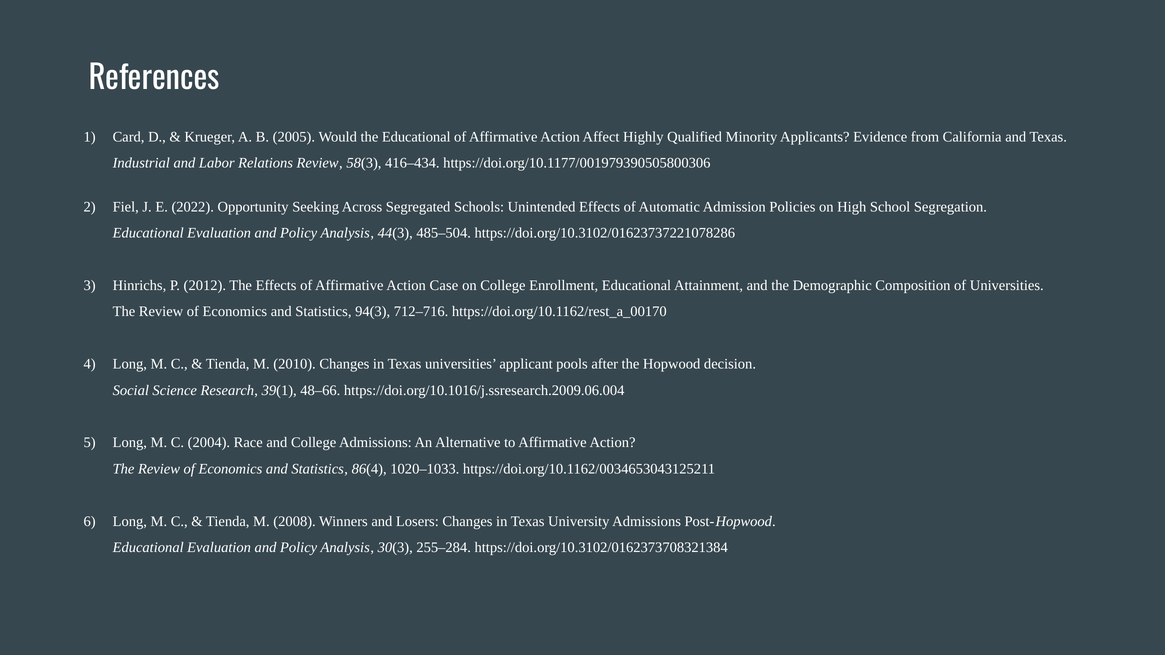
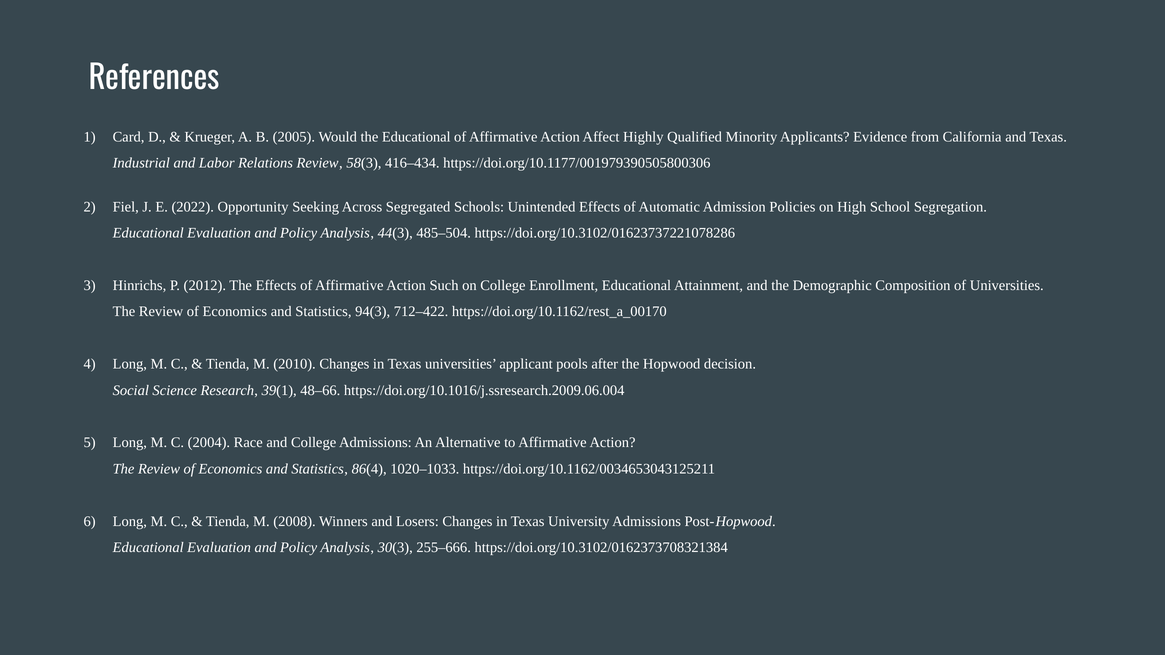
Case: Case -> Such
712–716: 712–716 -> 712–422
255–284: 255–284 -> 255–666
